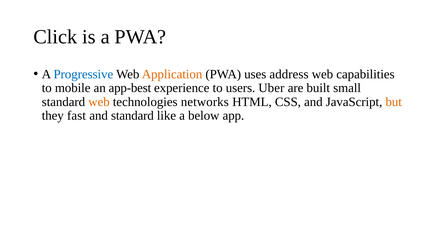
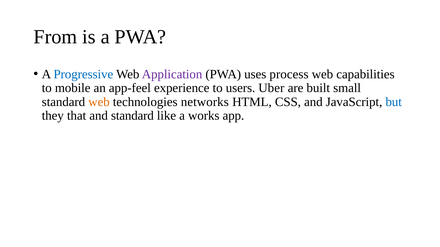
Click: Click -> From
Application colour: orange -> purple
address: address -> process
app-best: app-best -> app-feel
but colour: orange -> blue
fast: fast -> that
below: below -> works
